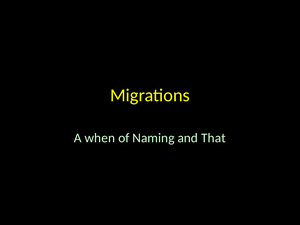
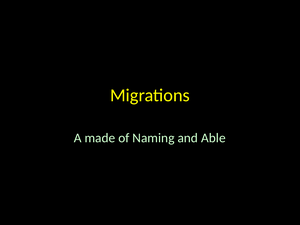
when: when -> made
That: That -> Able
